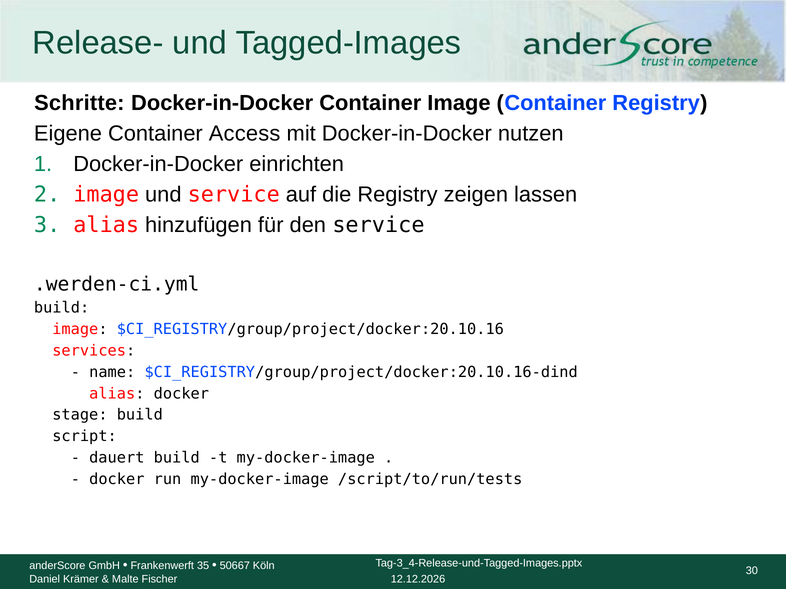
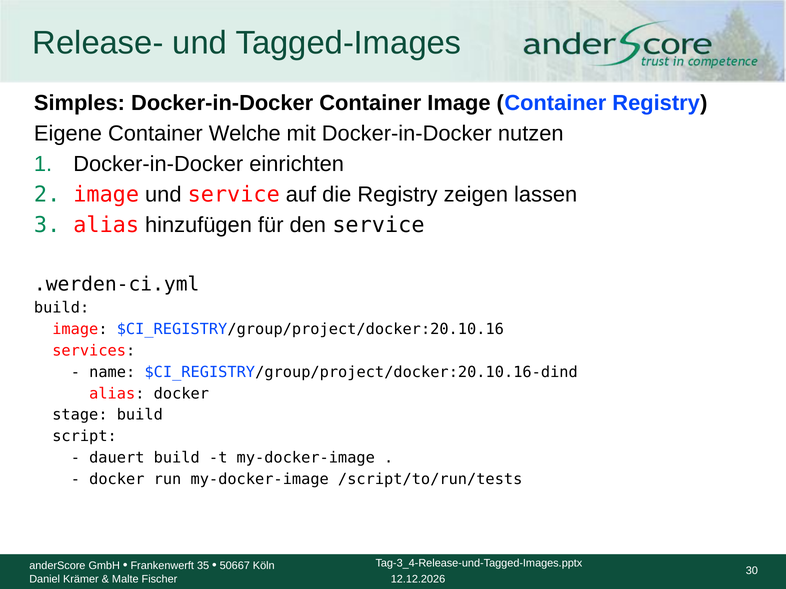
Schritte: Schritte -> Simples
Access: Access -> Welche
